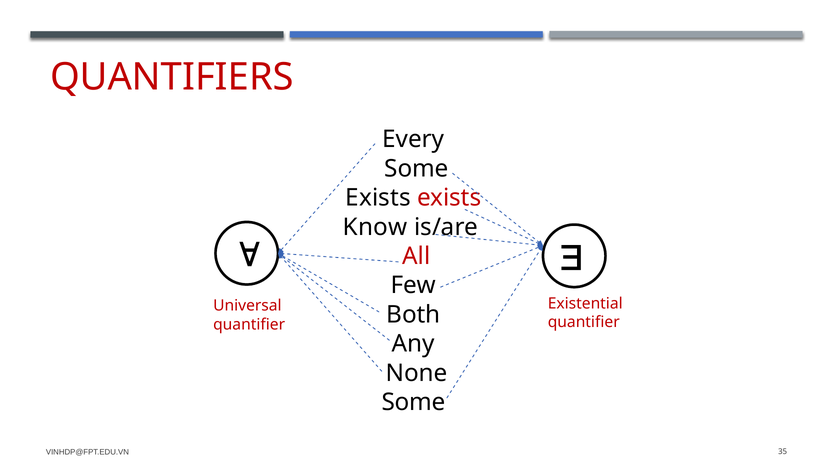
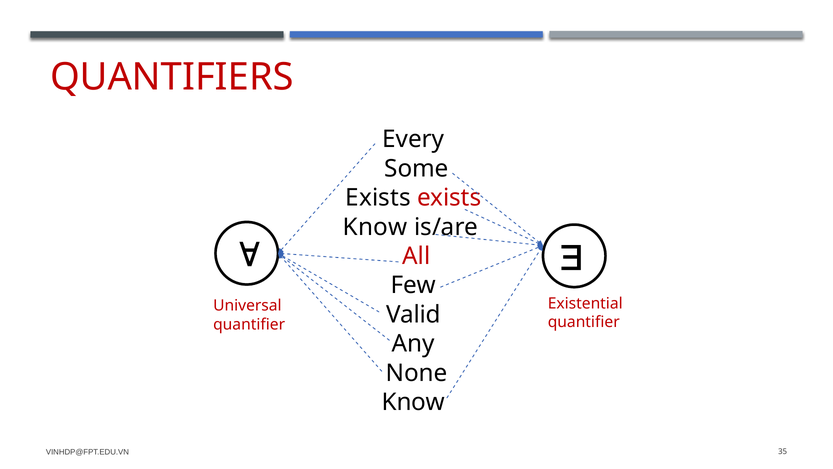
Both: Both -> Valid
Some at (413, 402): Some -> Know
